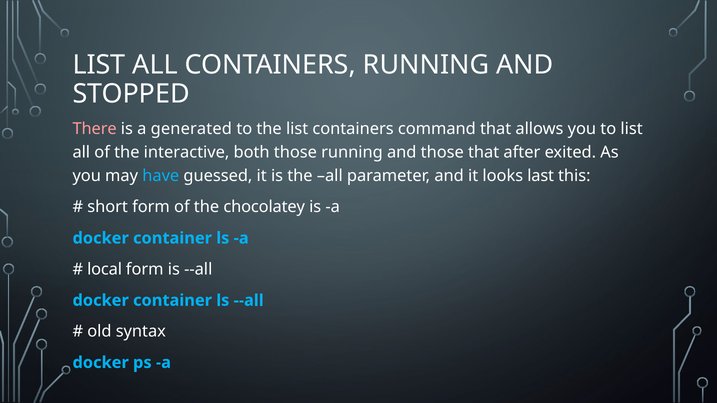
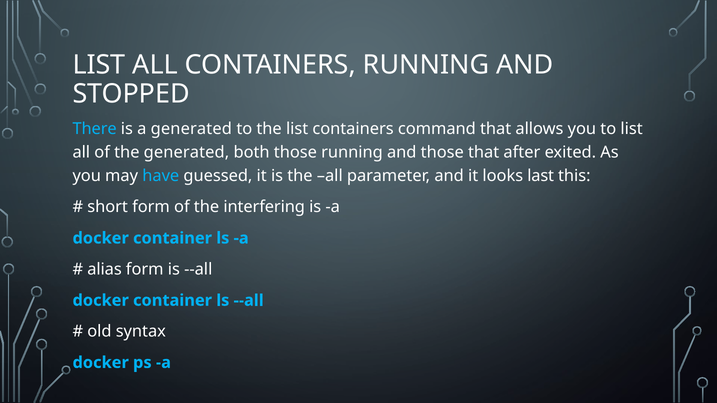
There colour: pink -> light blue
the interactive: interactive -> generated
chocolatey: chocolatey -> interfering
local: local -> alias
